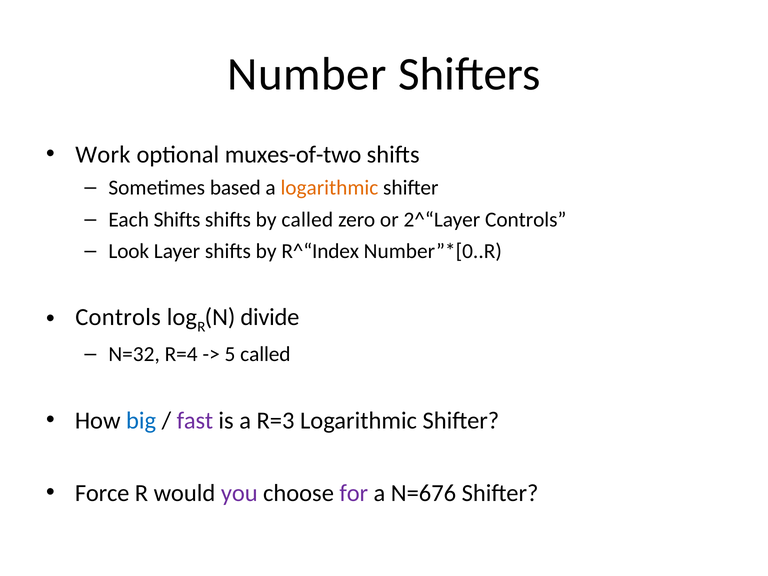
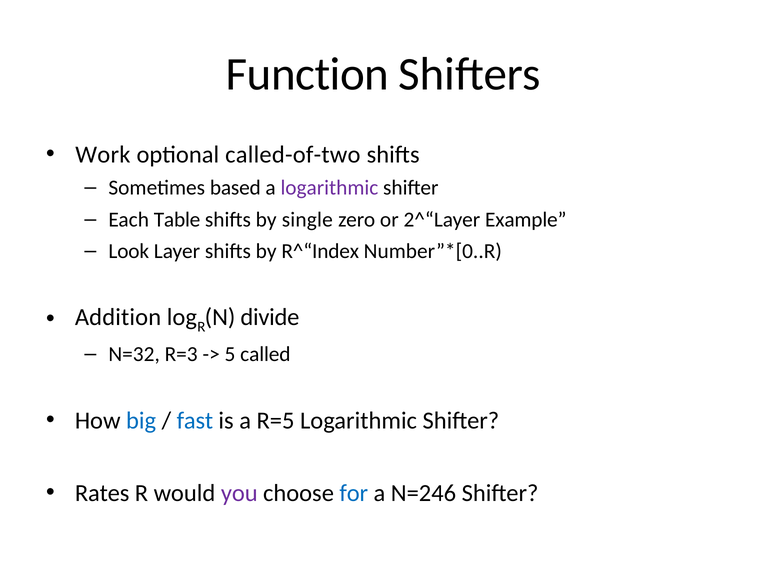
Number: Number -> Function
muxes-of-two: muxes-of-two -> called-of-two
logarithmic at (329, 188) colour: orange -> purple
Each Shifts: Shifts -> Table
by called: called -> single
2^“Layer Controls: Controls -> Example
Controls at (118, 317): Controls -> Addition
R=4: R=4 -> R=3
fast colour: purple -> blue
R=3: R=3 -> R=5
Force: Force -> Rates
for colour: purple -> blue
N=676: N=676 -> N=246
